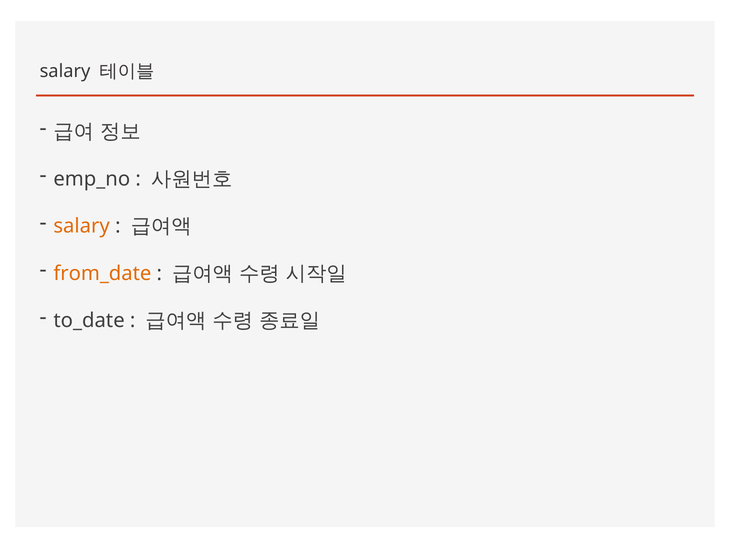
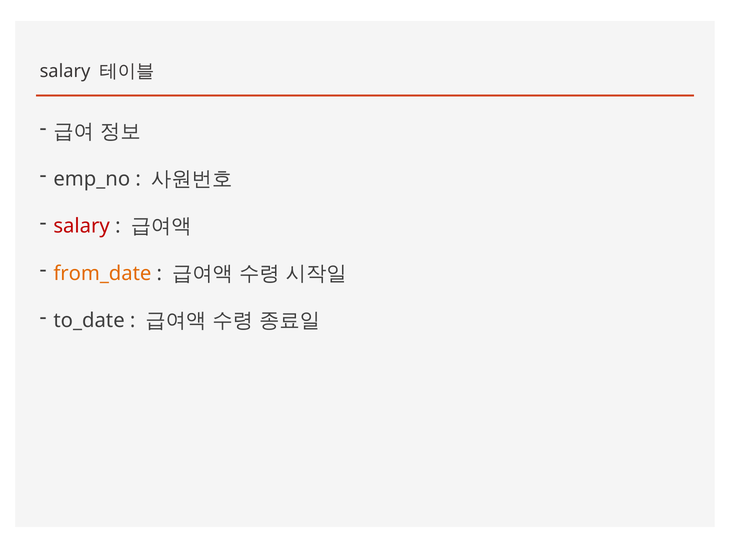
salary at (82, 226) colour: orange -> red
